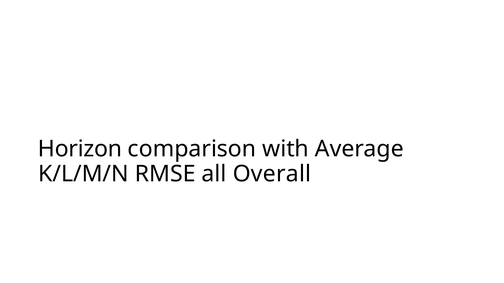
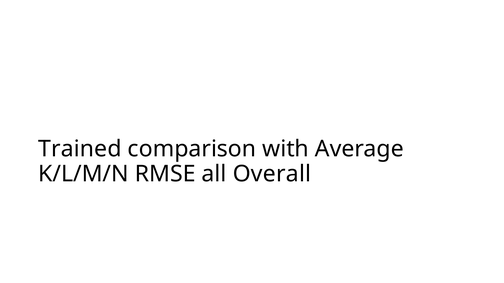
Horizon: Horizon -> Trained
